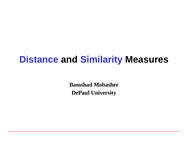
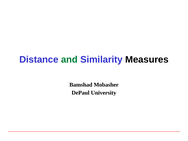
and colour: black -> green
